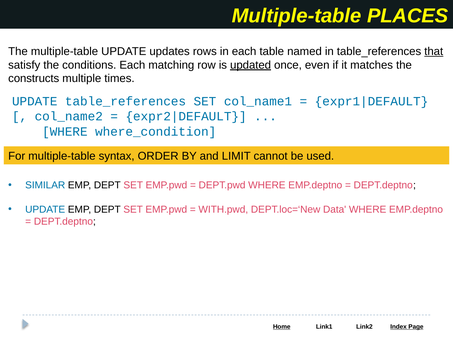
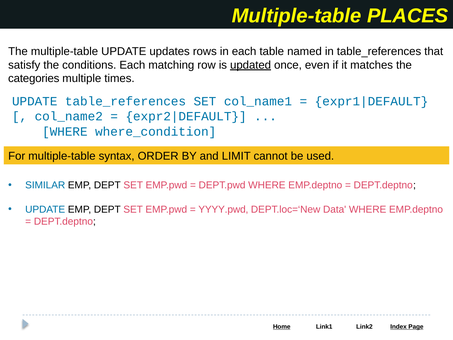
that underline: present -> none
constructs: constructs -> categories
WITH.pwd: WITH.pwd -> YYYY.pwd
